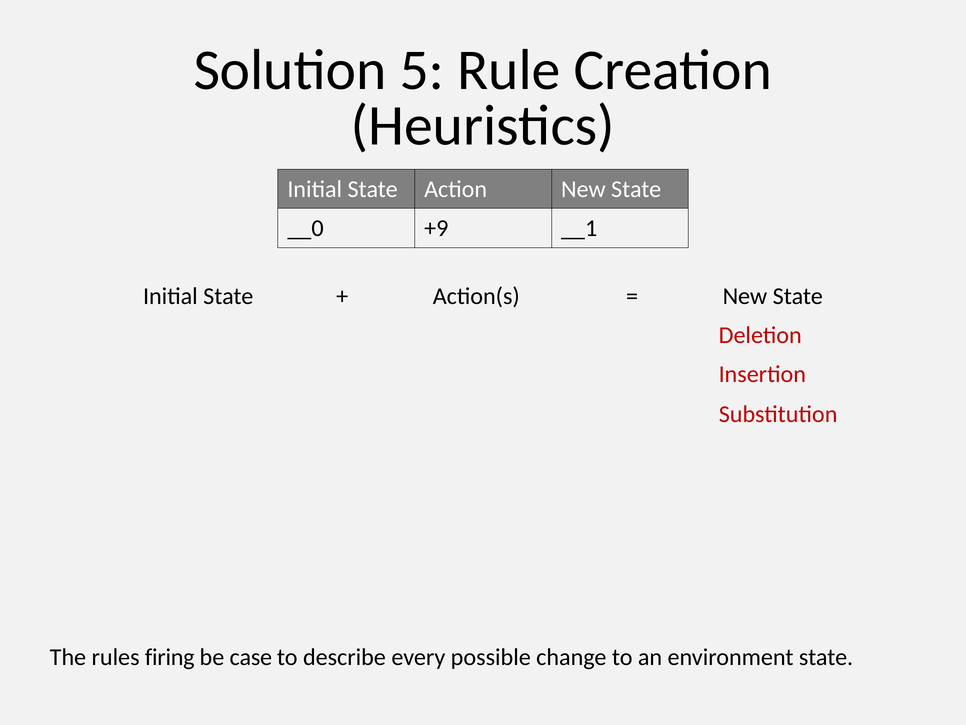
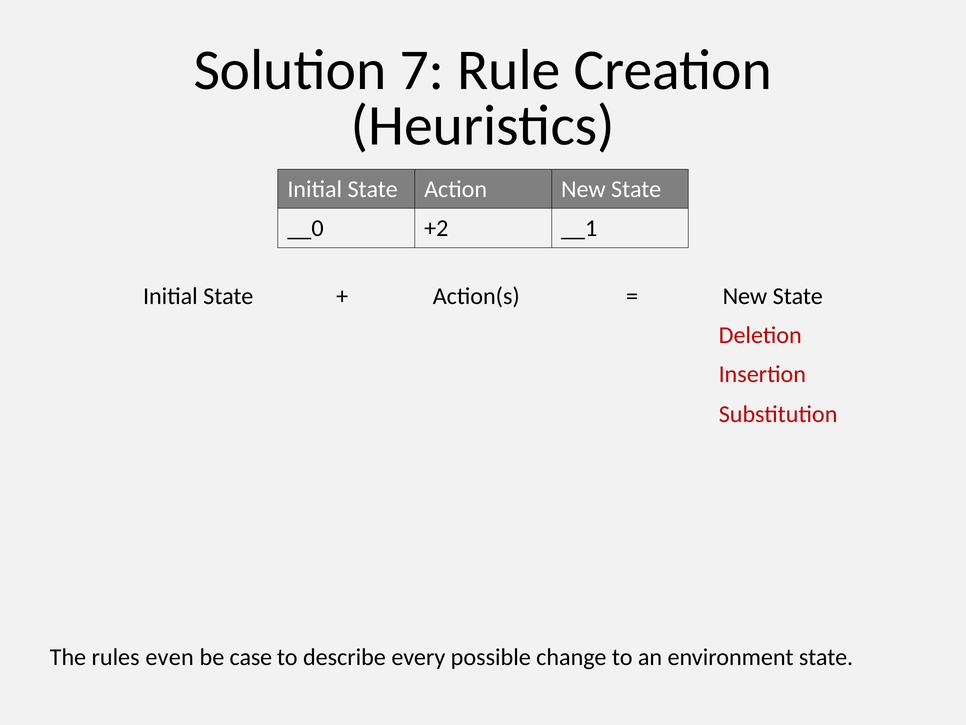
5: 5 -> 7
+9: +9 -> +2
firing: firing -> even
